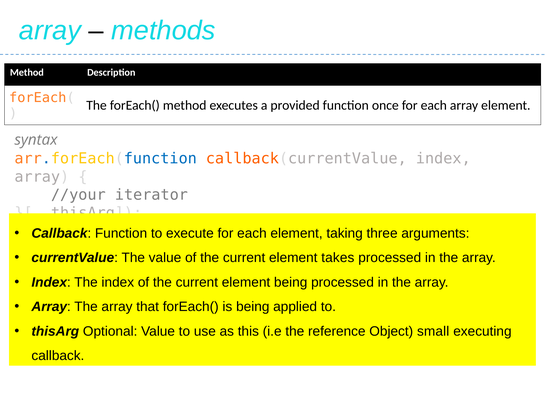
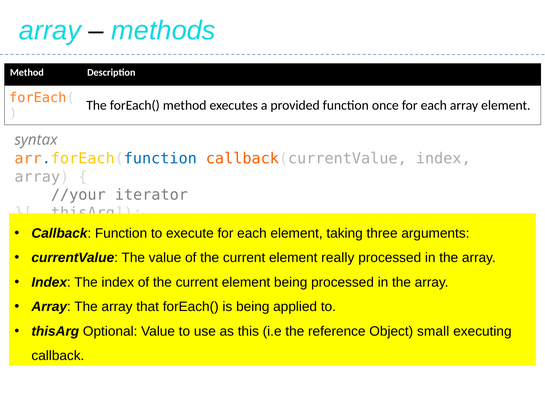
takes: takes -> really
